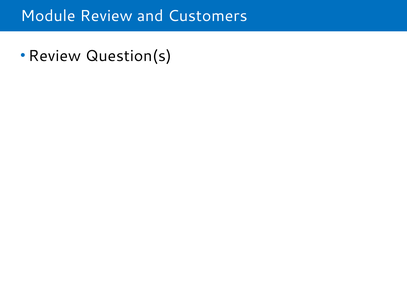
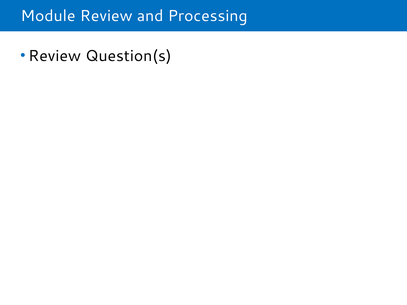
Customers: Customers -> Processing
